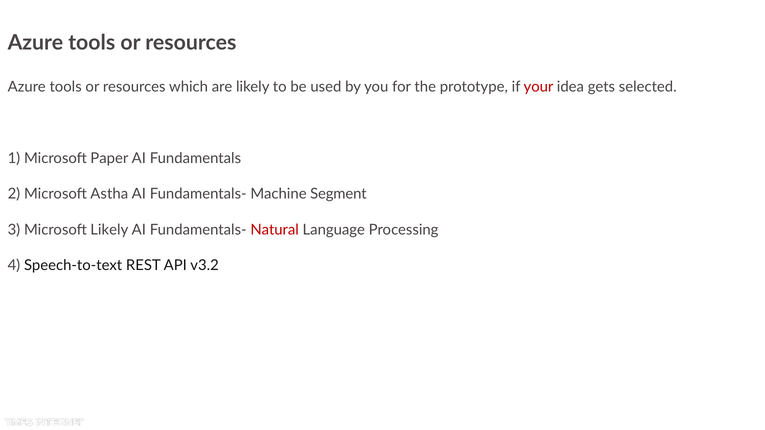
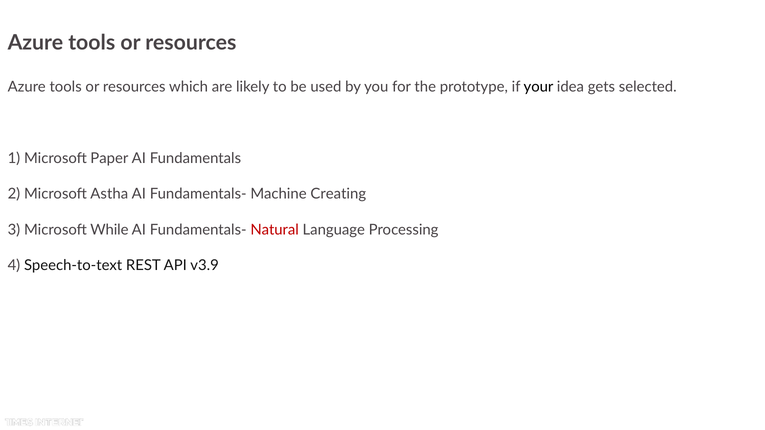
your colour: red -> black
Segment: Segment -> Creating
Microsoft Likely: Likely -> While
v3.2: v3.2 -> v3.9
